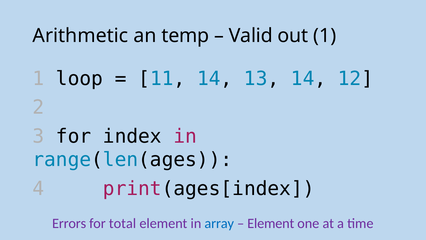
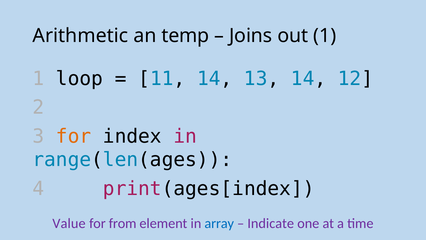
Valid: Valid -> Joins
for at (74, 136) colour: black -> orange
Errors: Errors -> Value
total: total -> from
Element at (271, 223): Element -> Indicate
